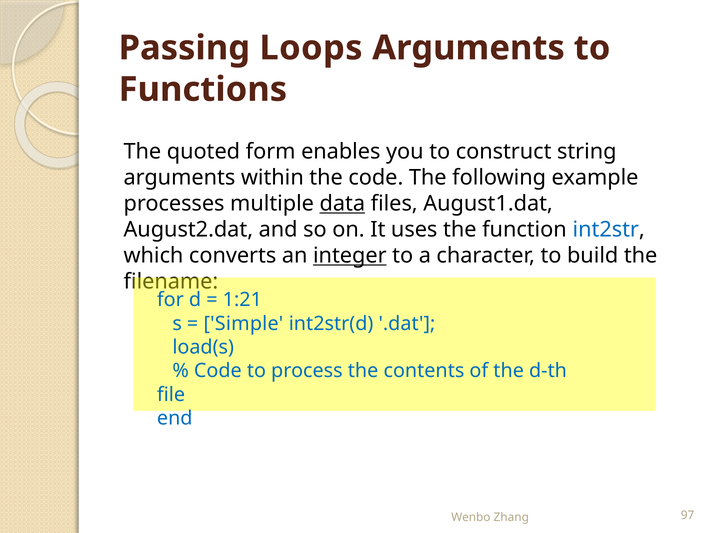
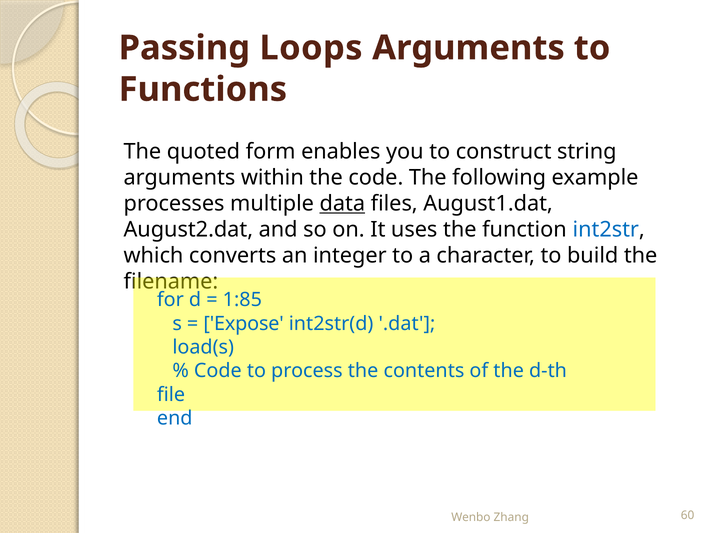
integer underline: present -> none
1:21: 1:21 -> 1:85
Simple: Simple -> Expose
97: 97 -> 60
